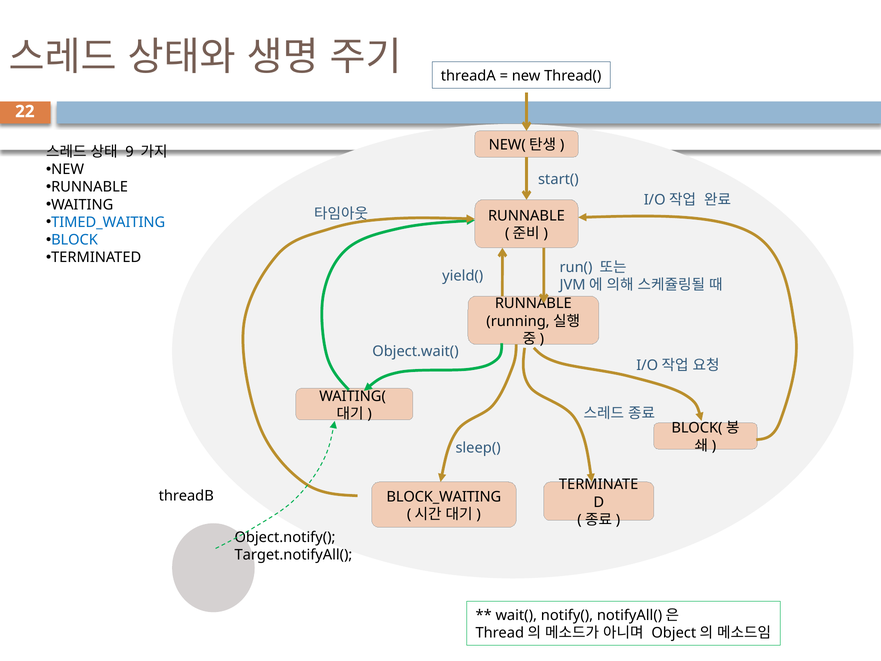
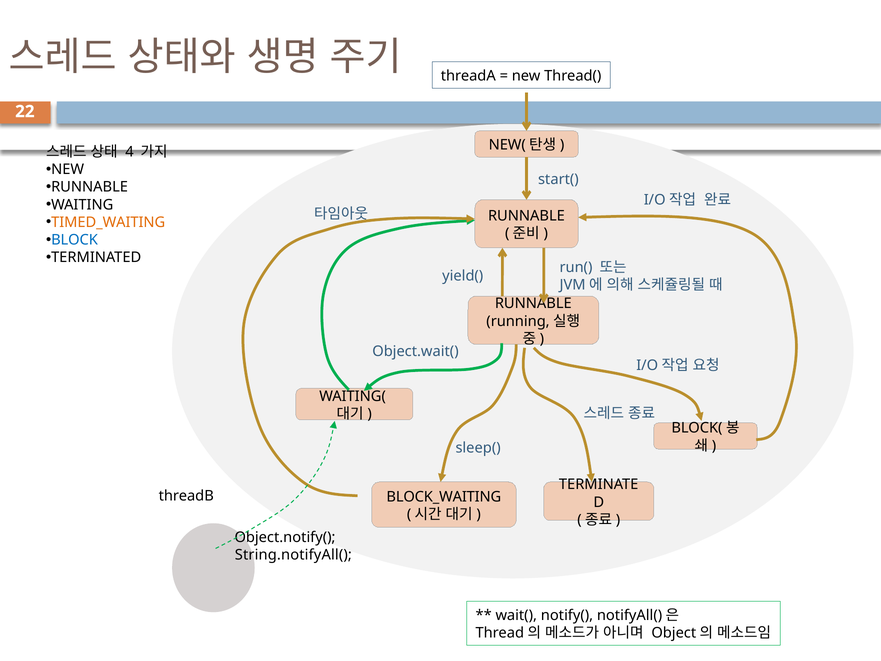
9: 9 -> 4
TIMED_WAITING colour: blue -> orange
Target.notifyAll(: Target.notifyAll( -> String.notifyAll(
